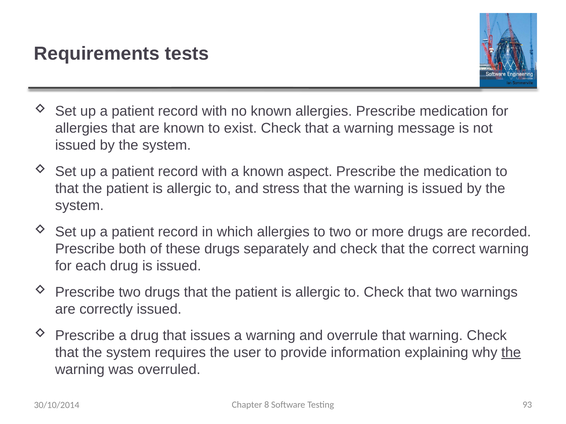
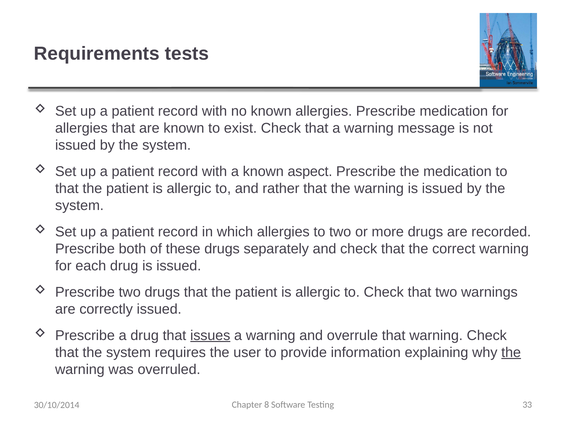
stress: stress -> rather
issues underline: none -> present
93: 93 -> 33
